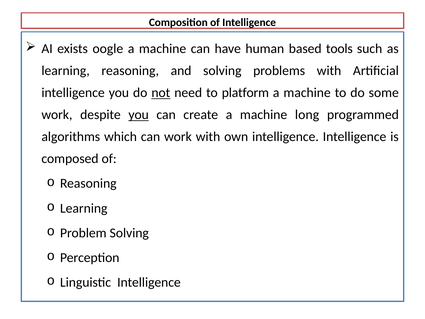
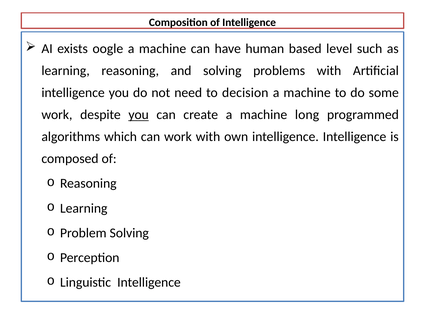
tools: tools -> level
not underline: present -> none
platform: platform -> decision
